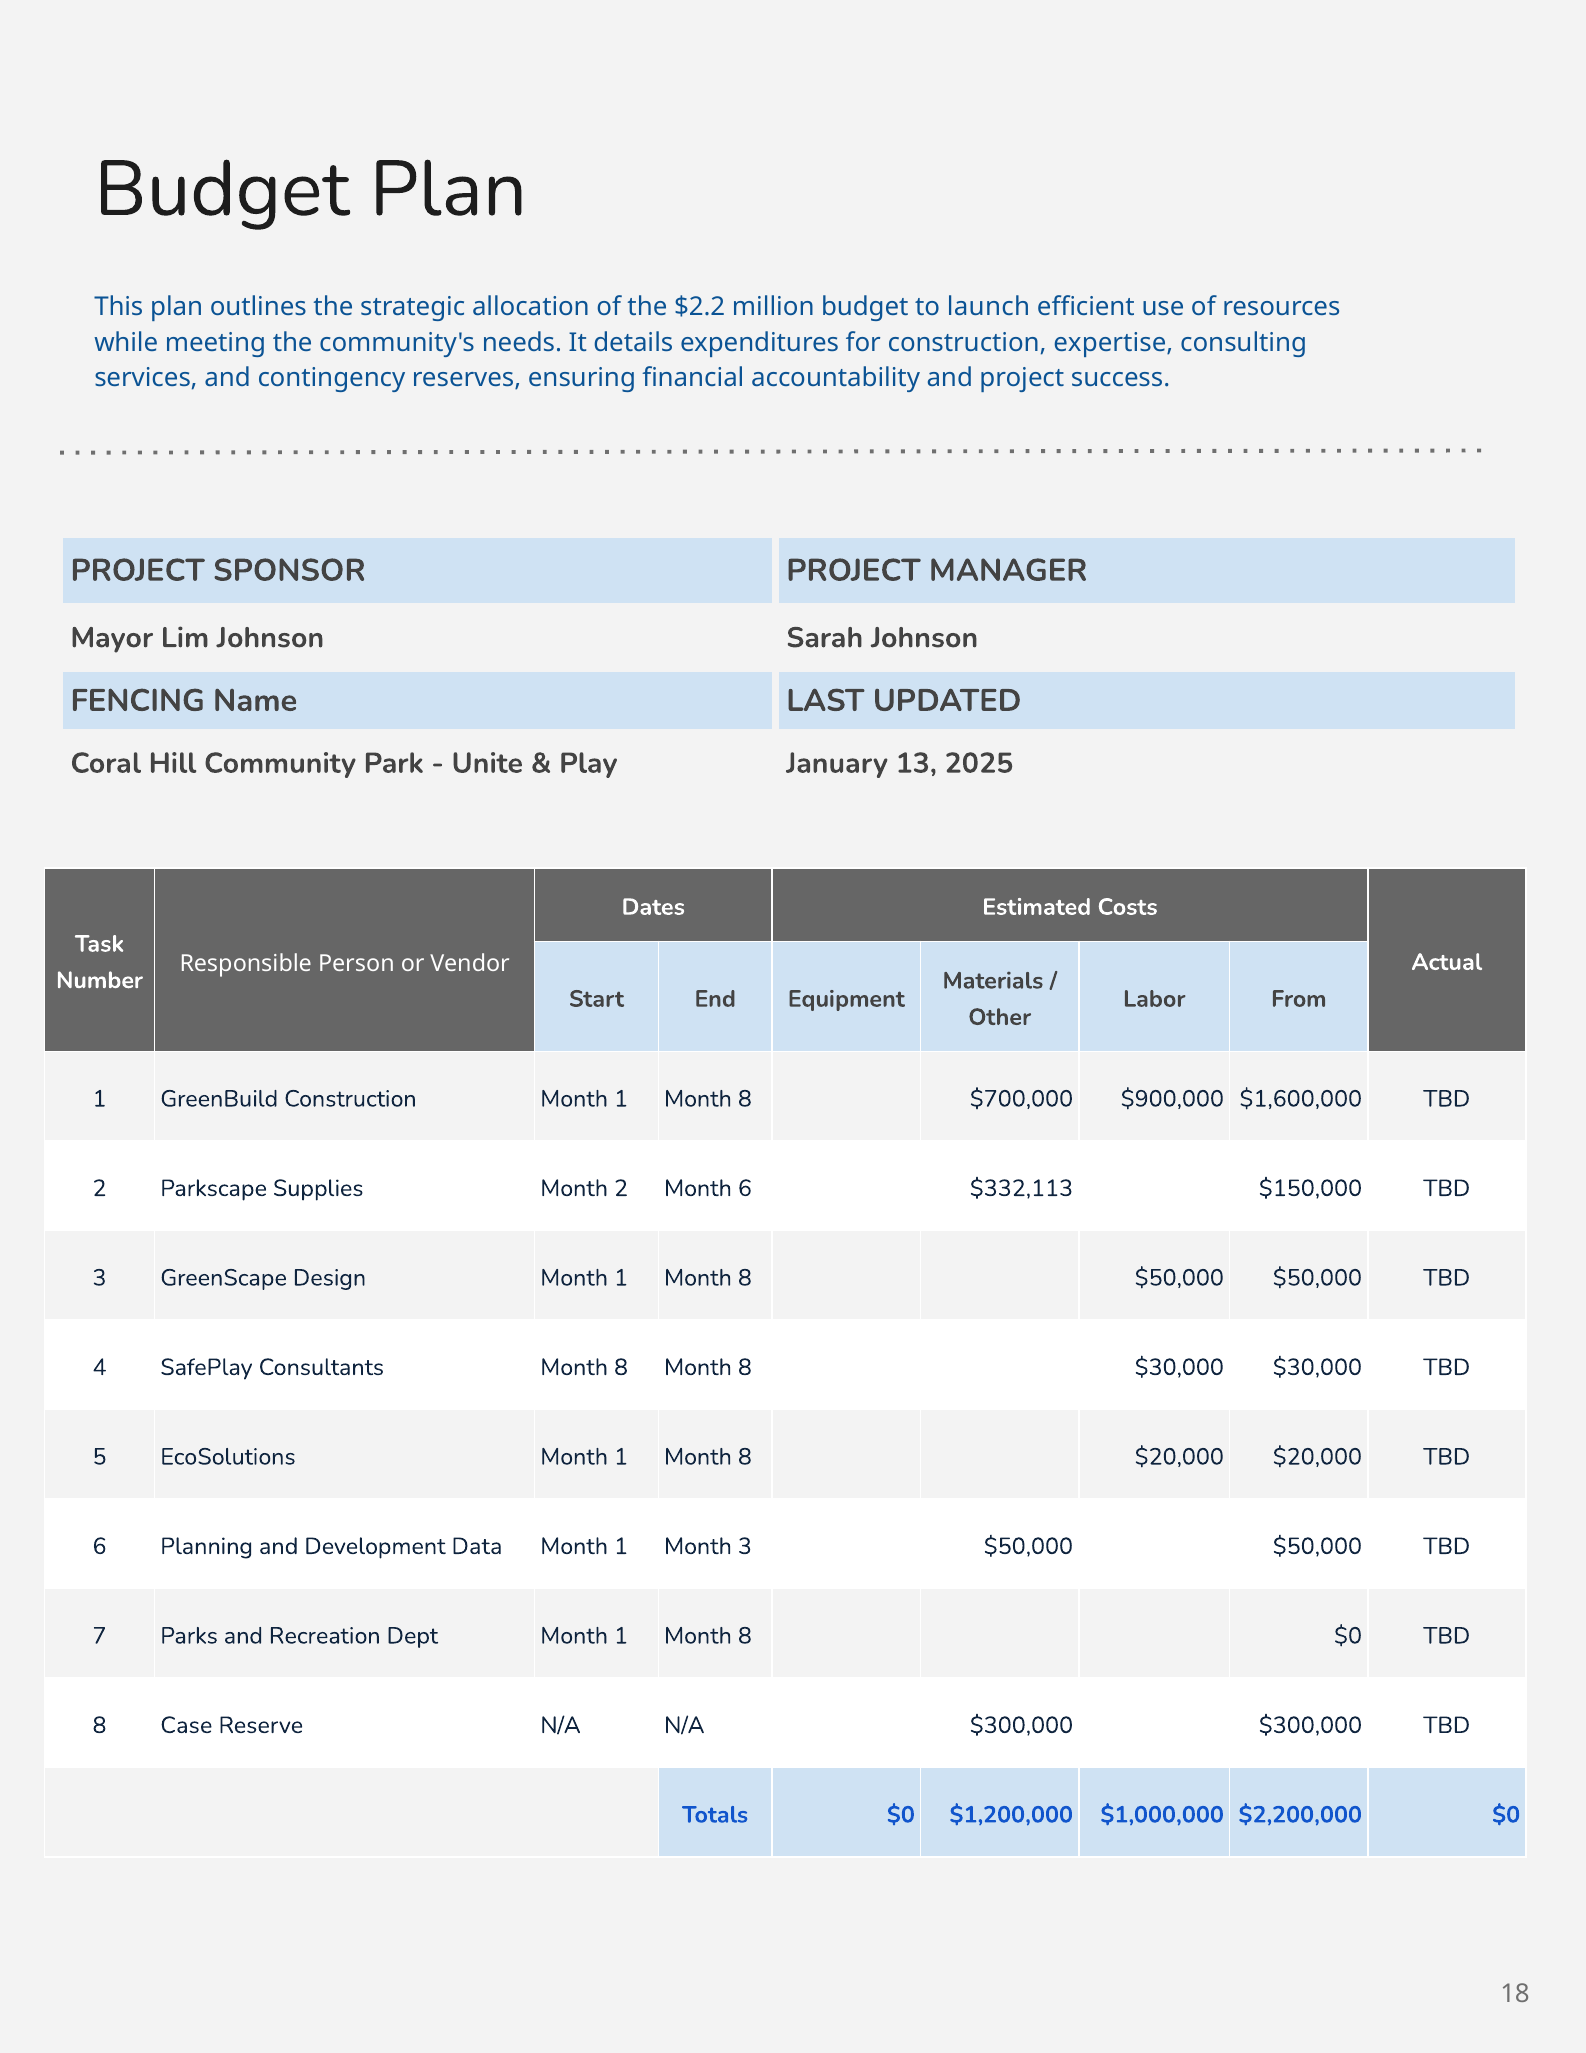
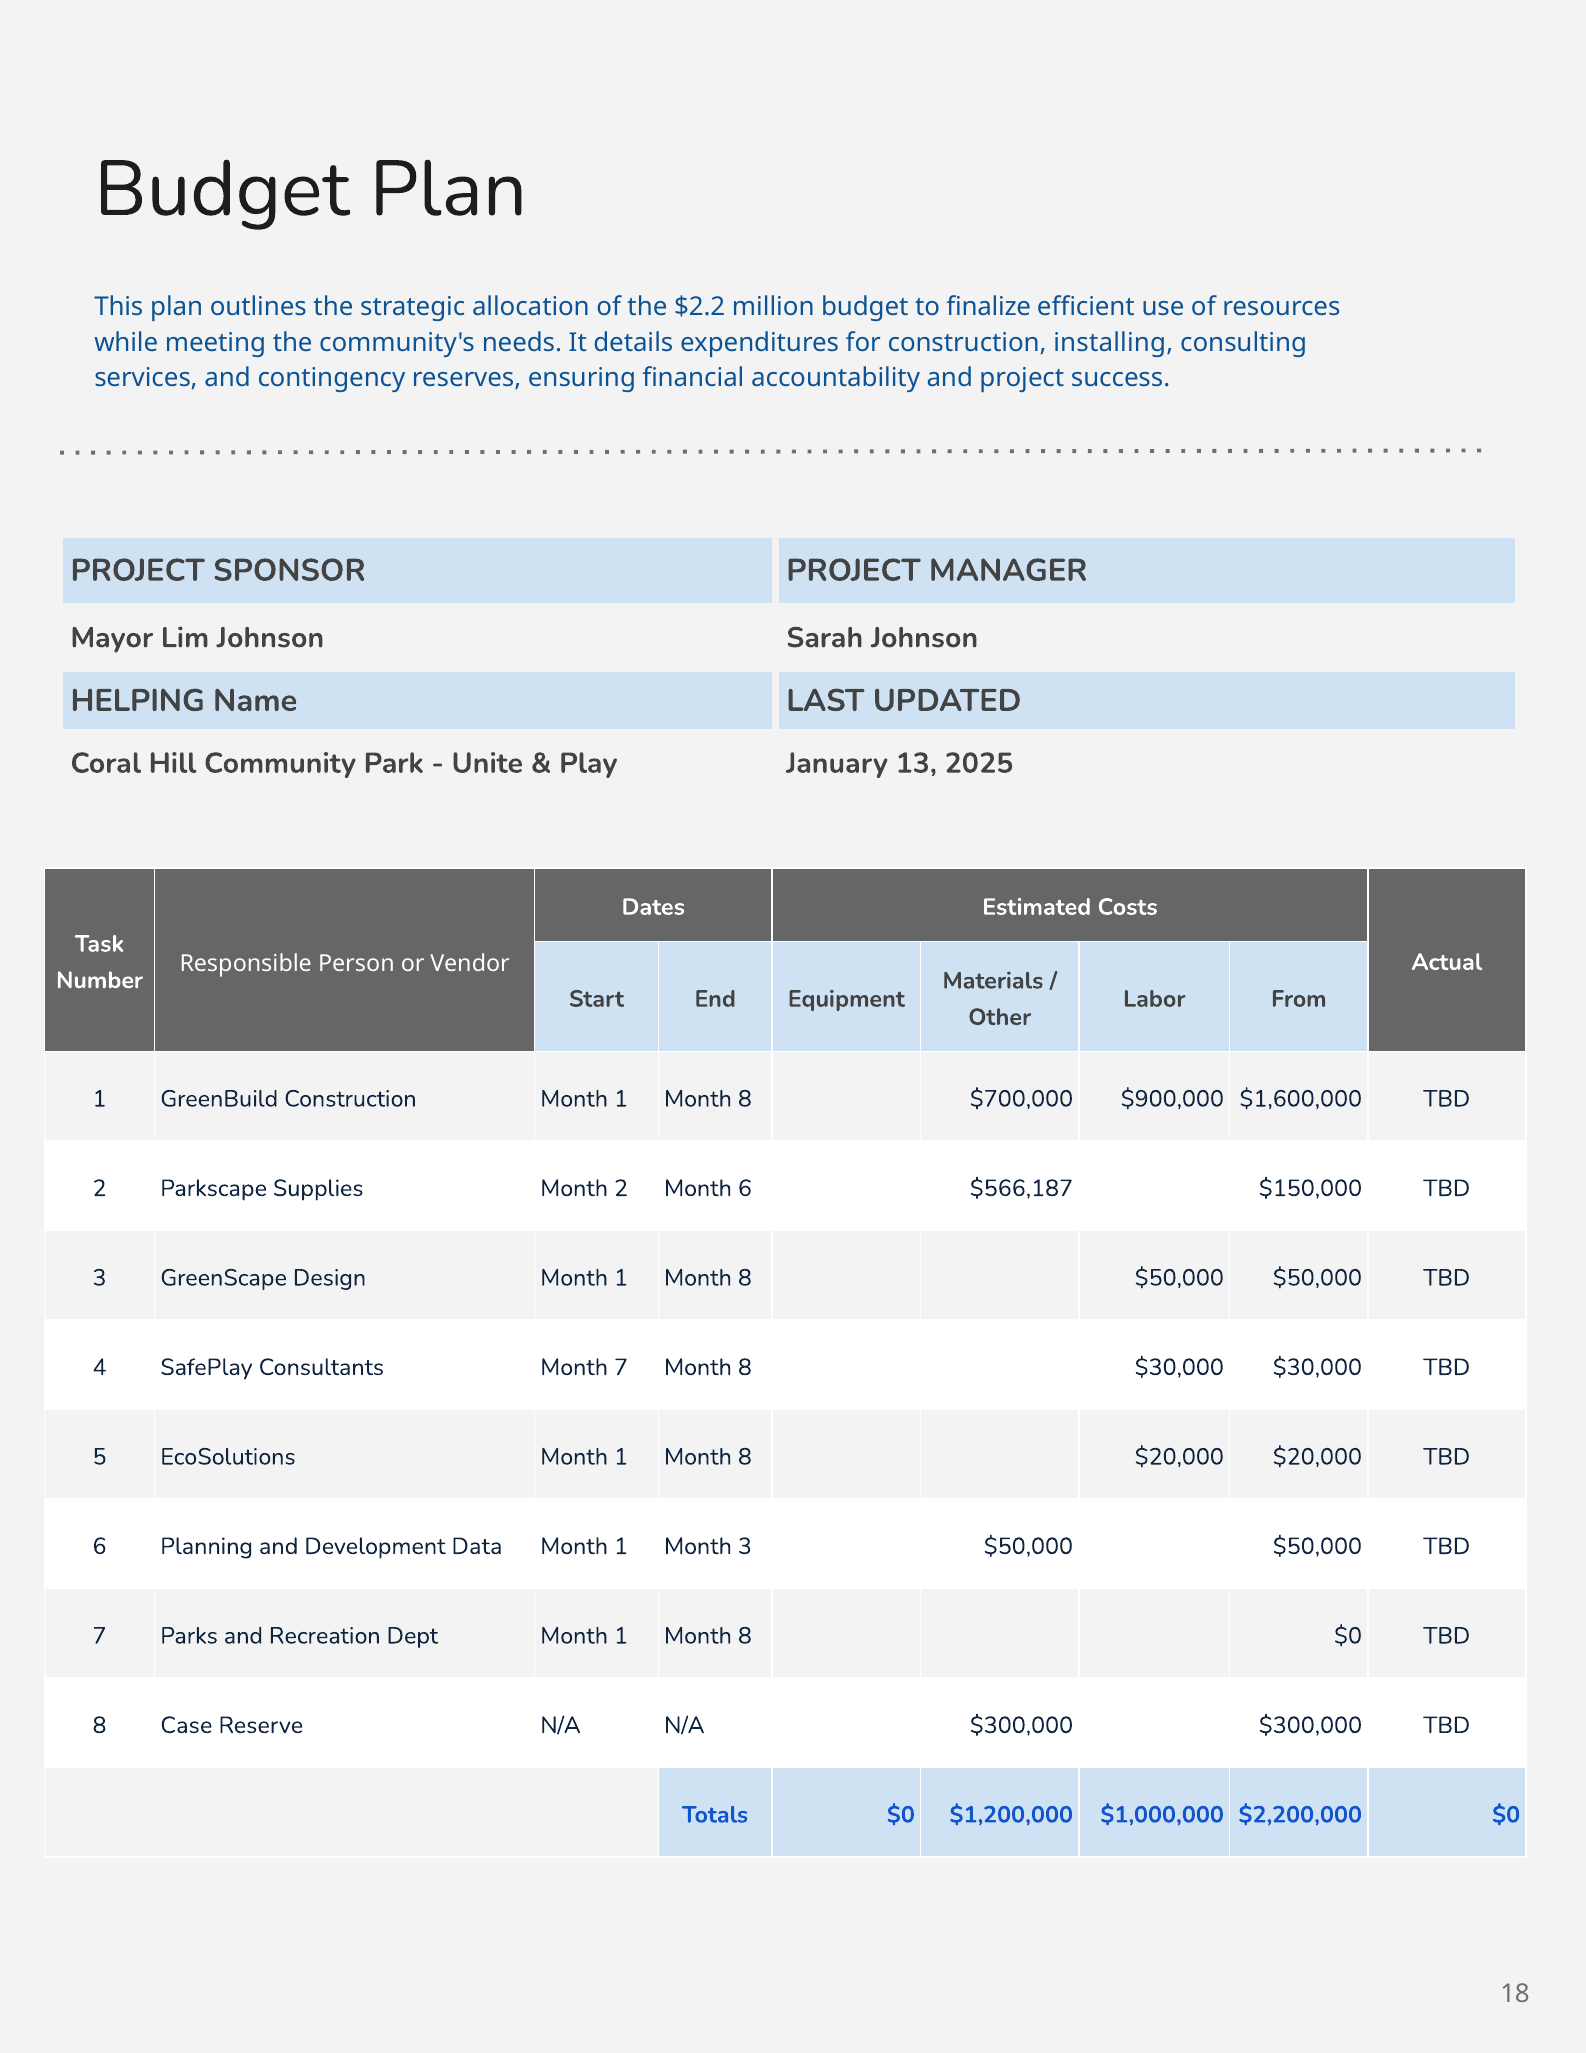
launch: launch -> finalize
expertise: expertise -> installing
FENCING: FENCING -> HELPING
$332,113: $332,113 -> $566,187
Consultants Month 8: 8 -> 7
